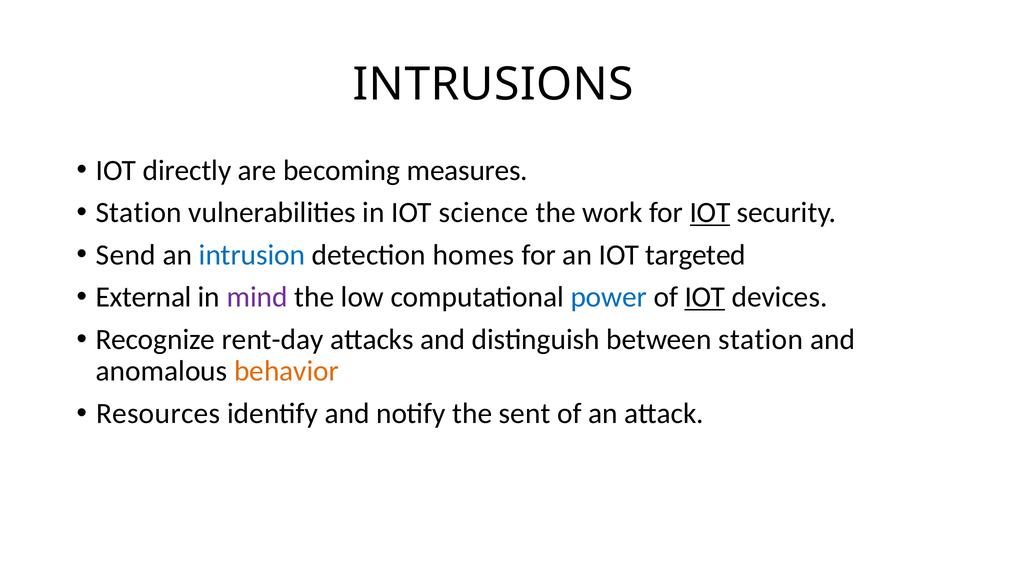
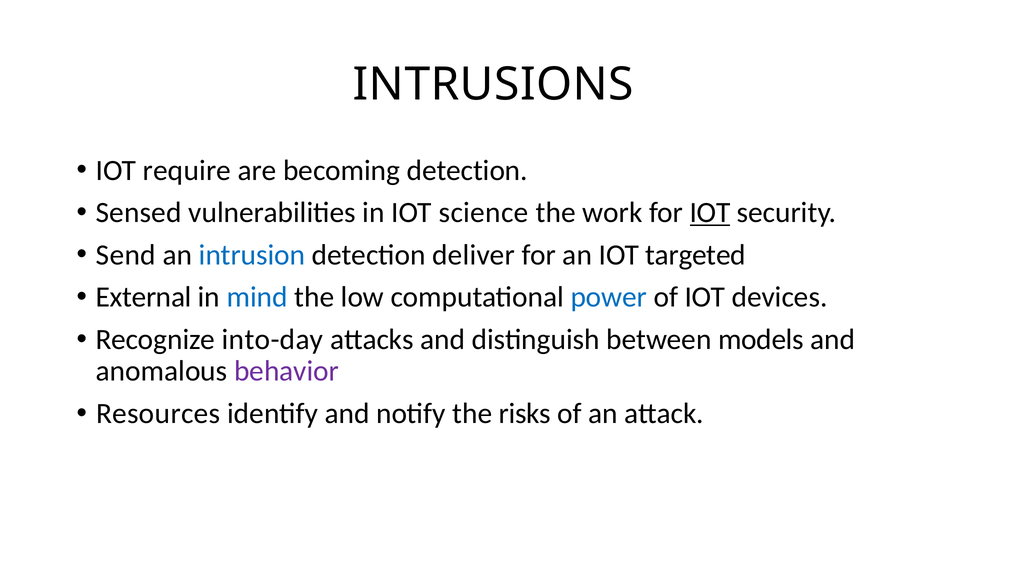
directly: directly -> require
becoming measures: measures -> detection
Station at (139, 213): Station -> Sensed
homes: homes -> deliver
mind colour: purple -> blue
IOT at (705, 298) underline: present -> none
rent-day: rent-day -> into-day
between station: station -> models
behavior colour: orange -> purple
sent: sent -> risks
